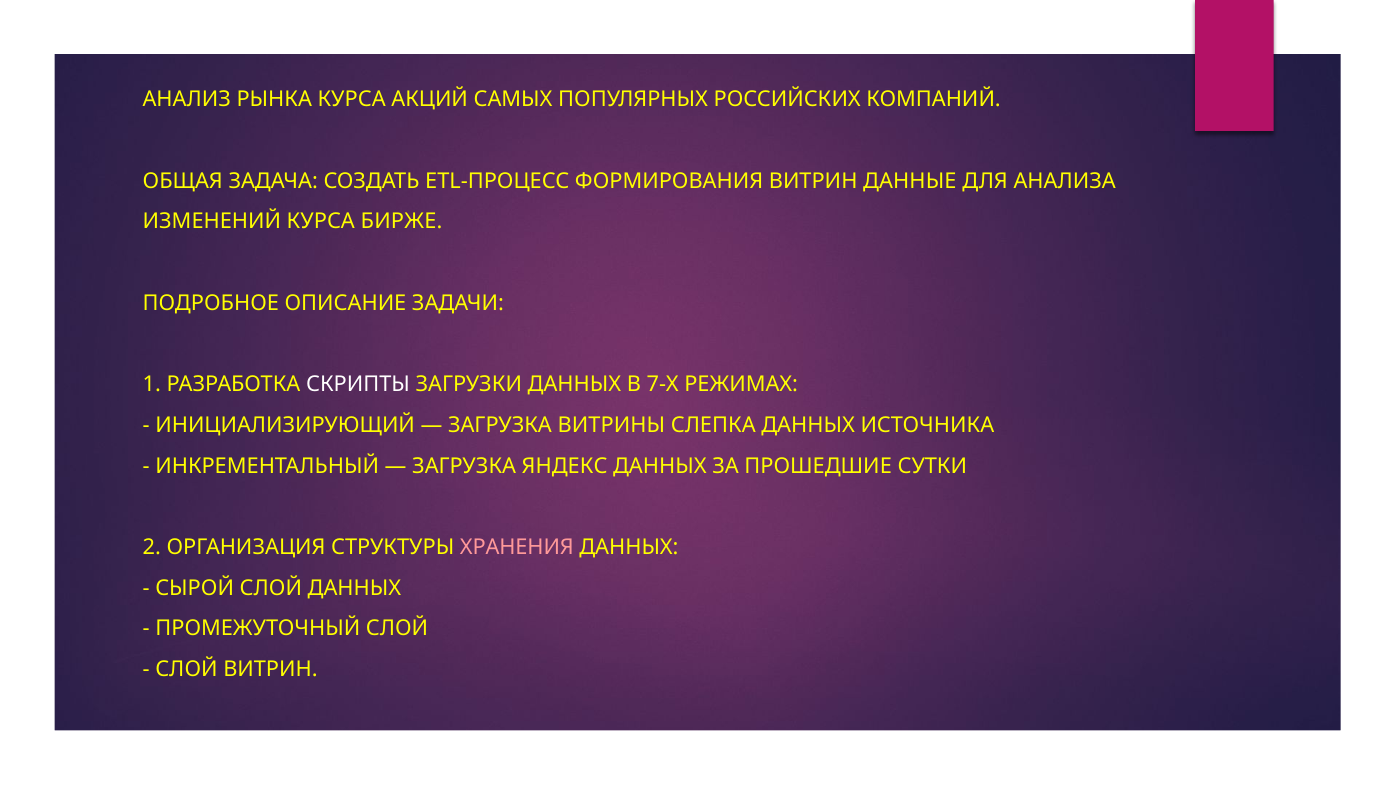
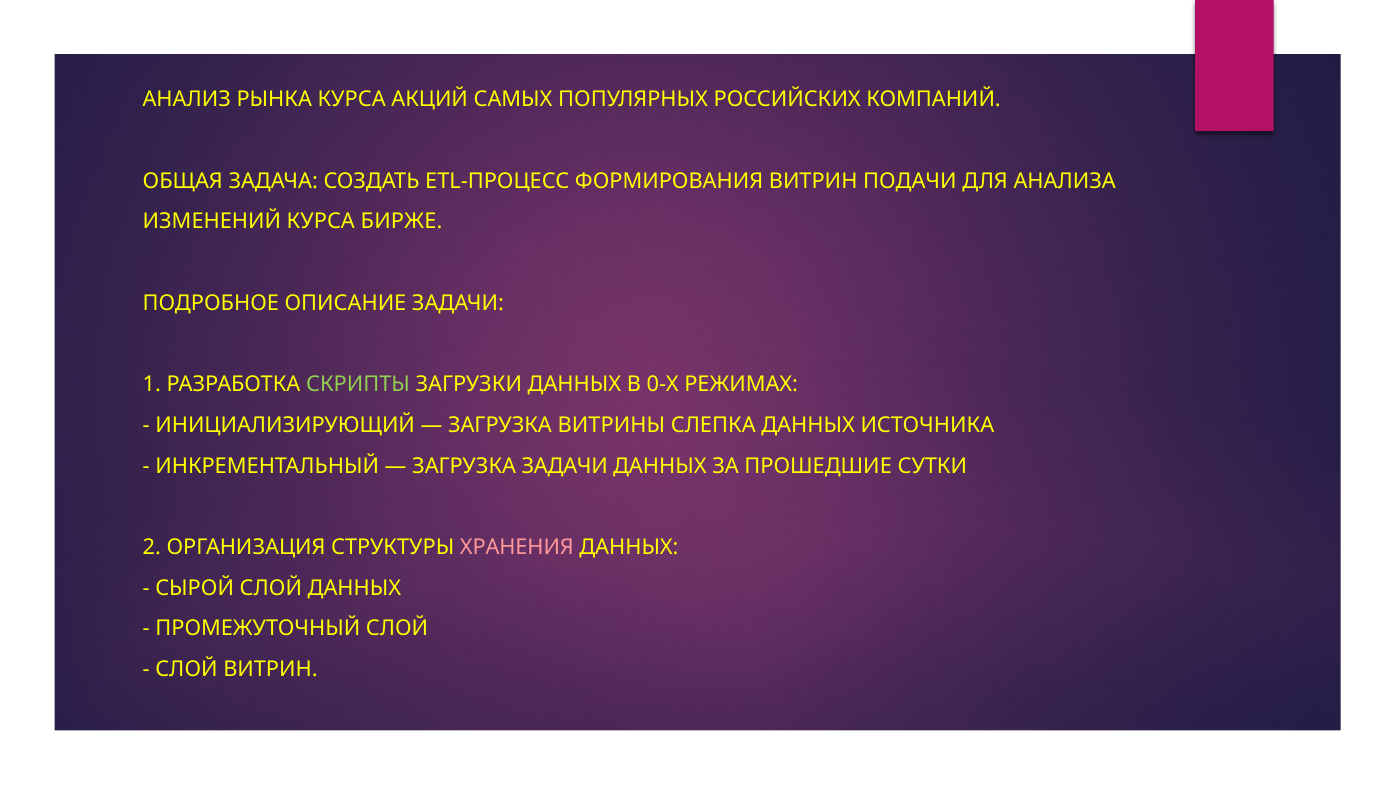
ДАННЫЕ: ДАННЫЕ -> ПОДАЧИ
СКРИПТЫ colour: white -> light green
7-Х: 7-Х -> 0-Х
ЗАГРУЗКА ЯНДЕКС: ЯНДЕКС -> ЗАДАЧИ
